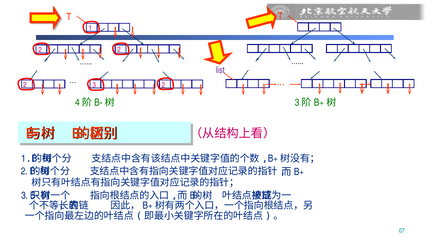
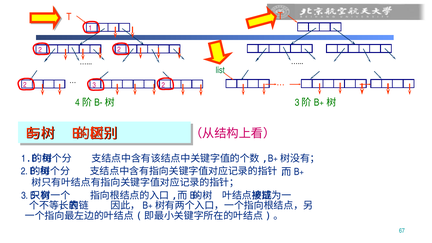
list colour: purple -> green
